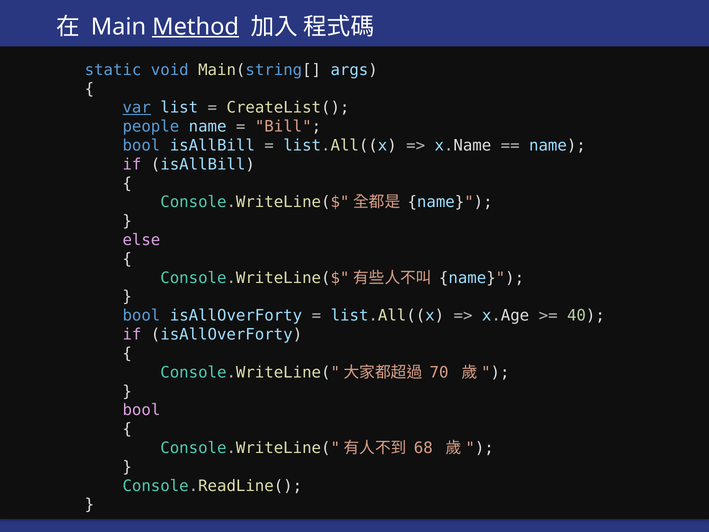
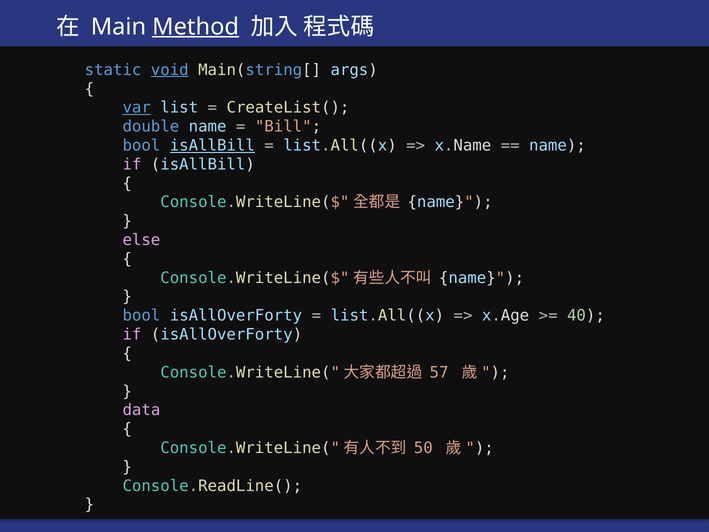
void underline: none -> present
people: people -> double
isAllBill at (212, 145) underline: none -> present
70: 70 -> 57
bool at (141, 410): bool -> data
68: 68 -> 50
